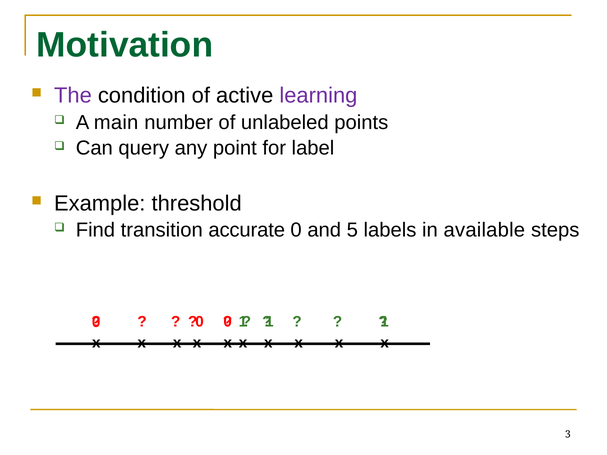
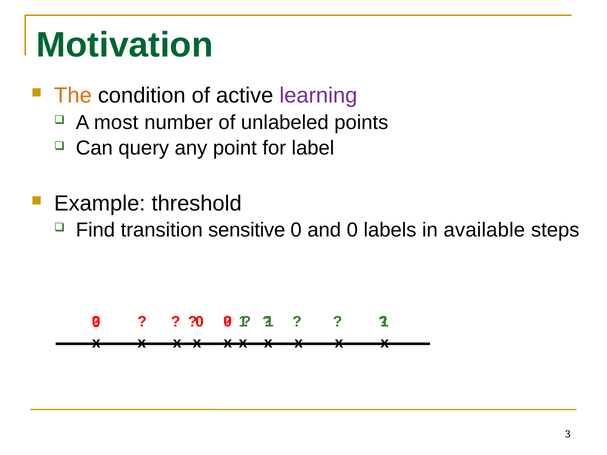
The colour: purple -> orange
main: main -> most
accurate: accurate -> sensitive
and 5: 5 -> 0
